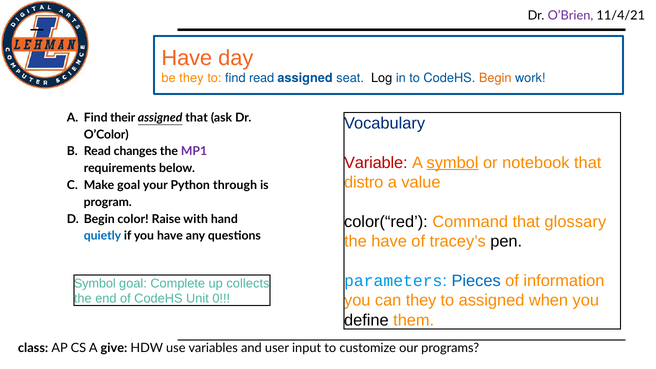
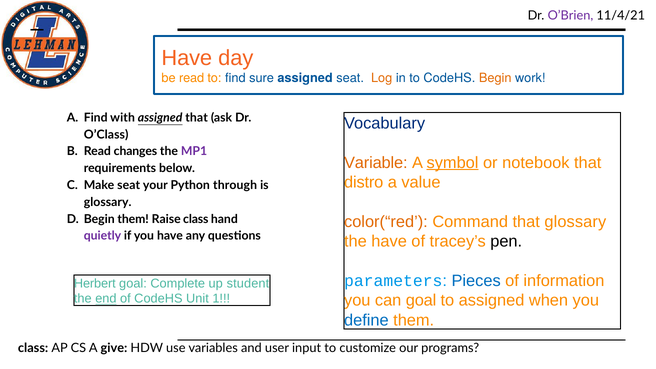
be they: they -> read
find read: read -> sure
Log colour: black -> orange
their: their -> with
O’Color: O’Color -> O’Class
Variable colour: red -> orange
Make goal: goal -> seat
program at (108, 202): program -> glossary
color(“red colour: black -> orange
Begin color: color -> them
Raise with: with -> class
quietly colour: blue -> purple
Symbol at (95, 283): Symbol -> Herbert
collects: collects -> student
end underline: none -> present
0: 0 -> 1
can they: they -> goal
define colour: black -> blue
